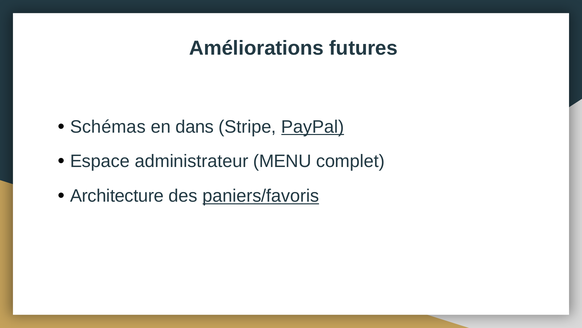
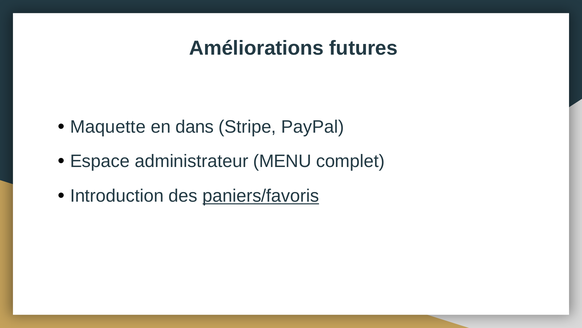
Schémas: Schémas -> Maquette
PayPal underline: present -> none
Architecture: Architecture -> Introduction
